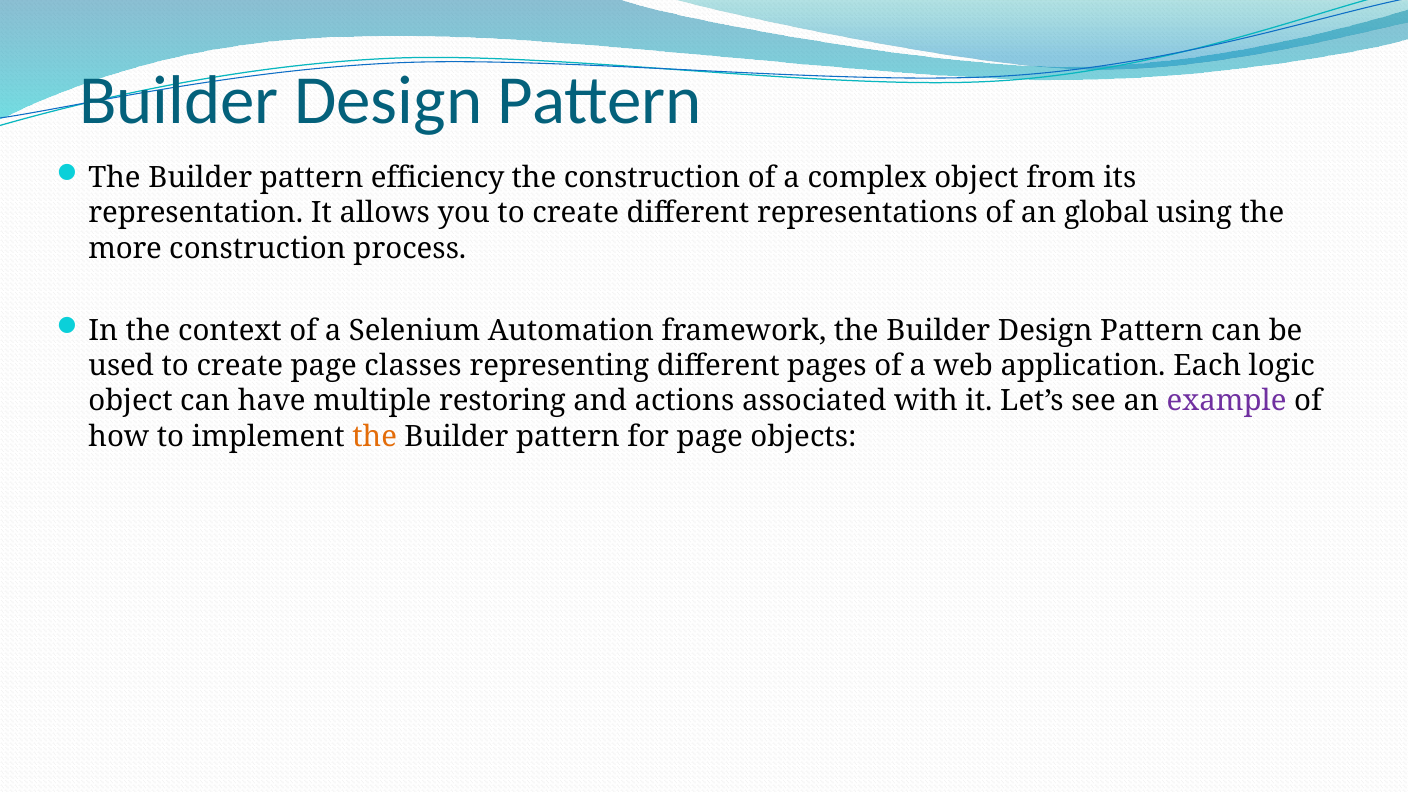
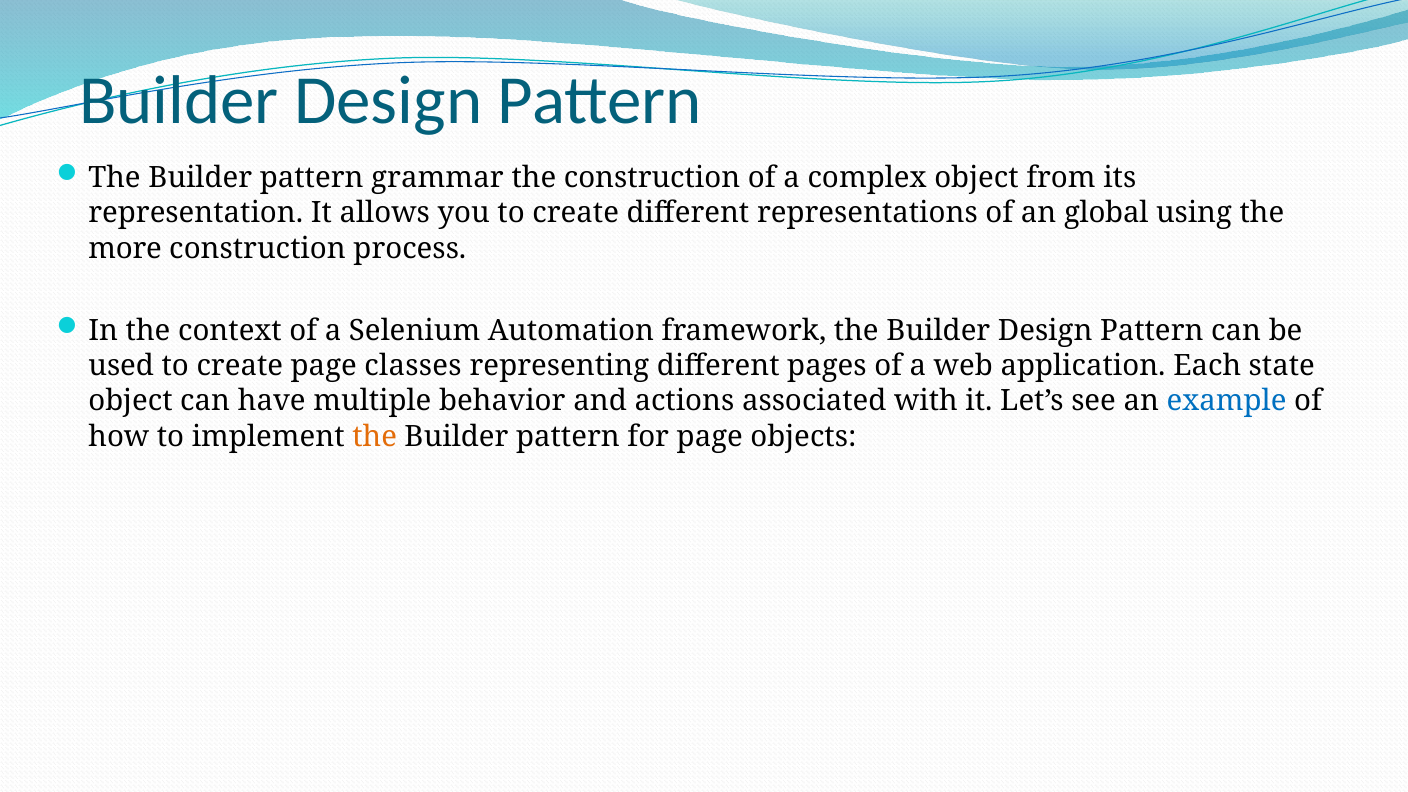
efficiency: efficiency -> grammar
logic: logic -> state
restoring: restoring -> behavior
example colour: purple -> blue
